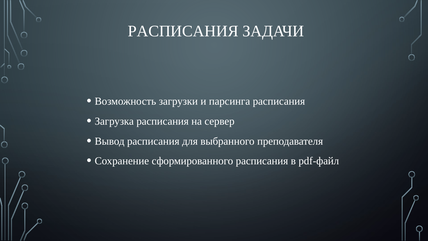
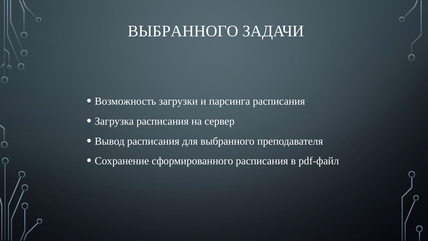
РАСПИСАНИЯ at (183, 31): РАСПИСАНИЯ -> ВЫБРАННОГО
